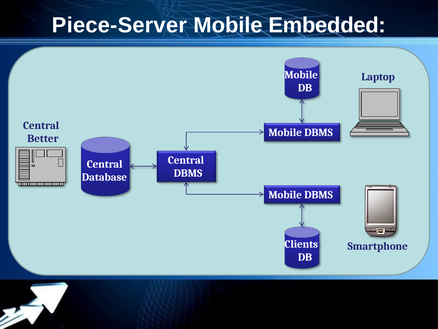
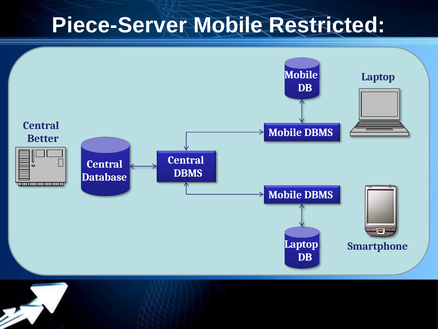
Embedded: Embedded -> Restricted
Clients at (301, 244): Clients -> Laptop
